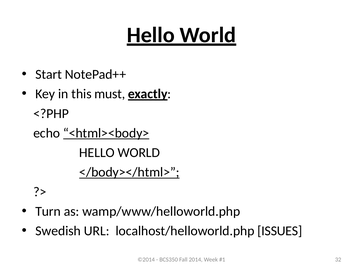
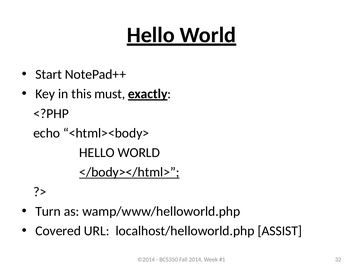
<html><body> underline: present -> none
Swedish: Swedish -> Covered
ISSUES: ISSUES -> ASSIST
